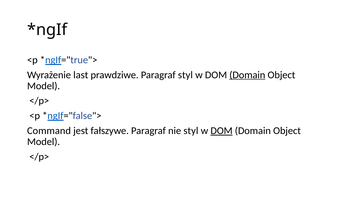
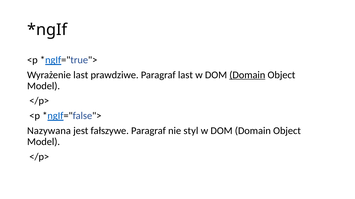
Paragraf styl: styl -> last
Command: Command -> Nazywana
DOM at (222, 131) underline: present -> none
